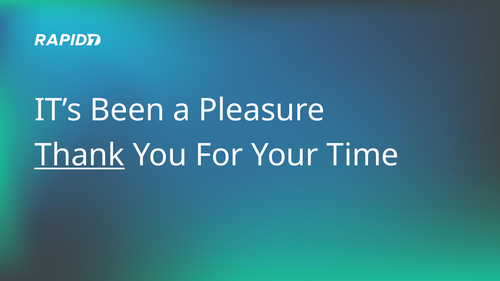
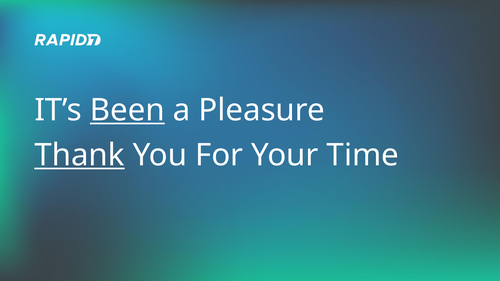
Been underline: none -> present
